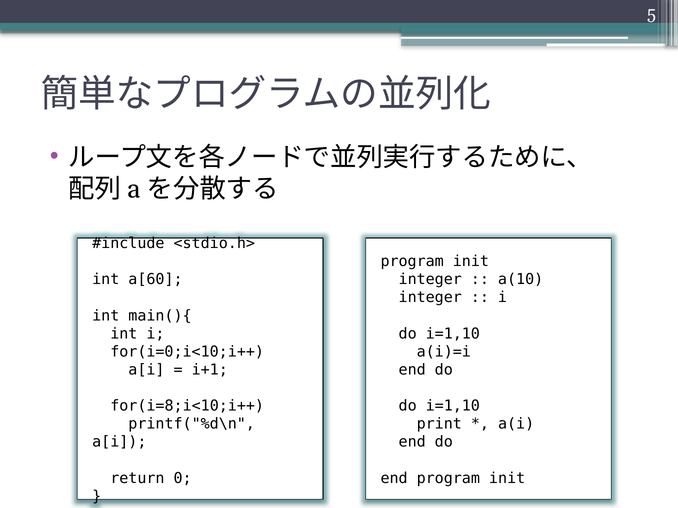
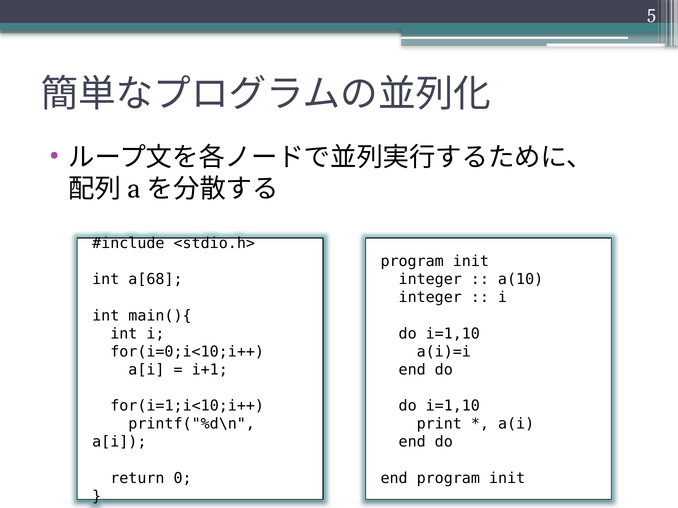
a[60: a[60 -> a[68
for(i=8;i<10;i++: for(i=8;i<10;i++ -> for(i=1;i<10;i++
